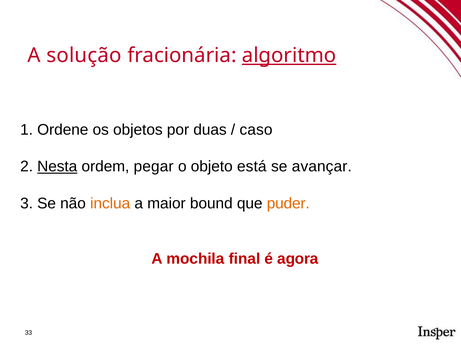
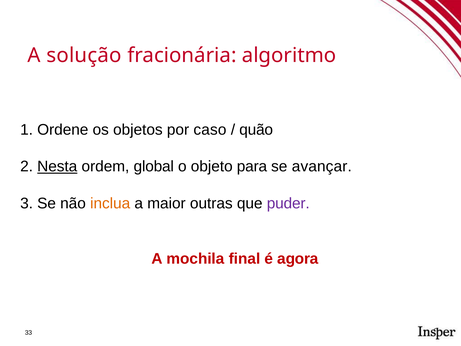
algoritmo underline: present -> none
duas: duas -> caso
caso: caso -> quão
pegar: pegar -> global
está: está -> para
bound: bound -> outras
puder colour: orange -> purple
